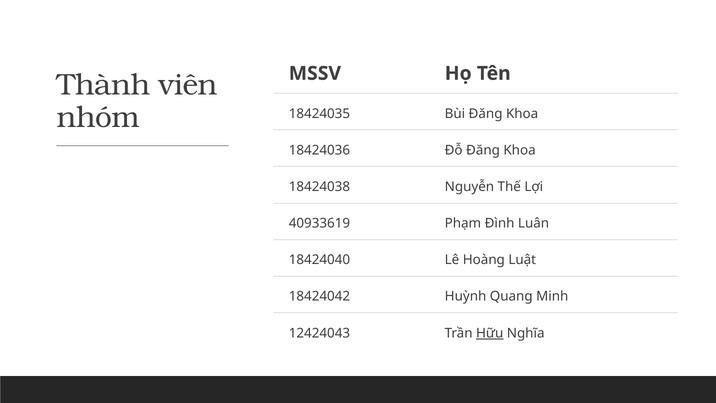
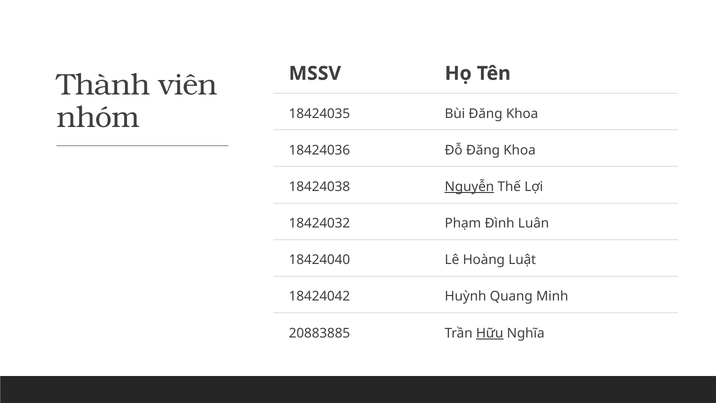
Nguyễn underline: none -> present
40933619: 40933619 -> 18424032
12424043: 12424043 -> 20883885
